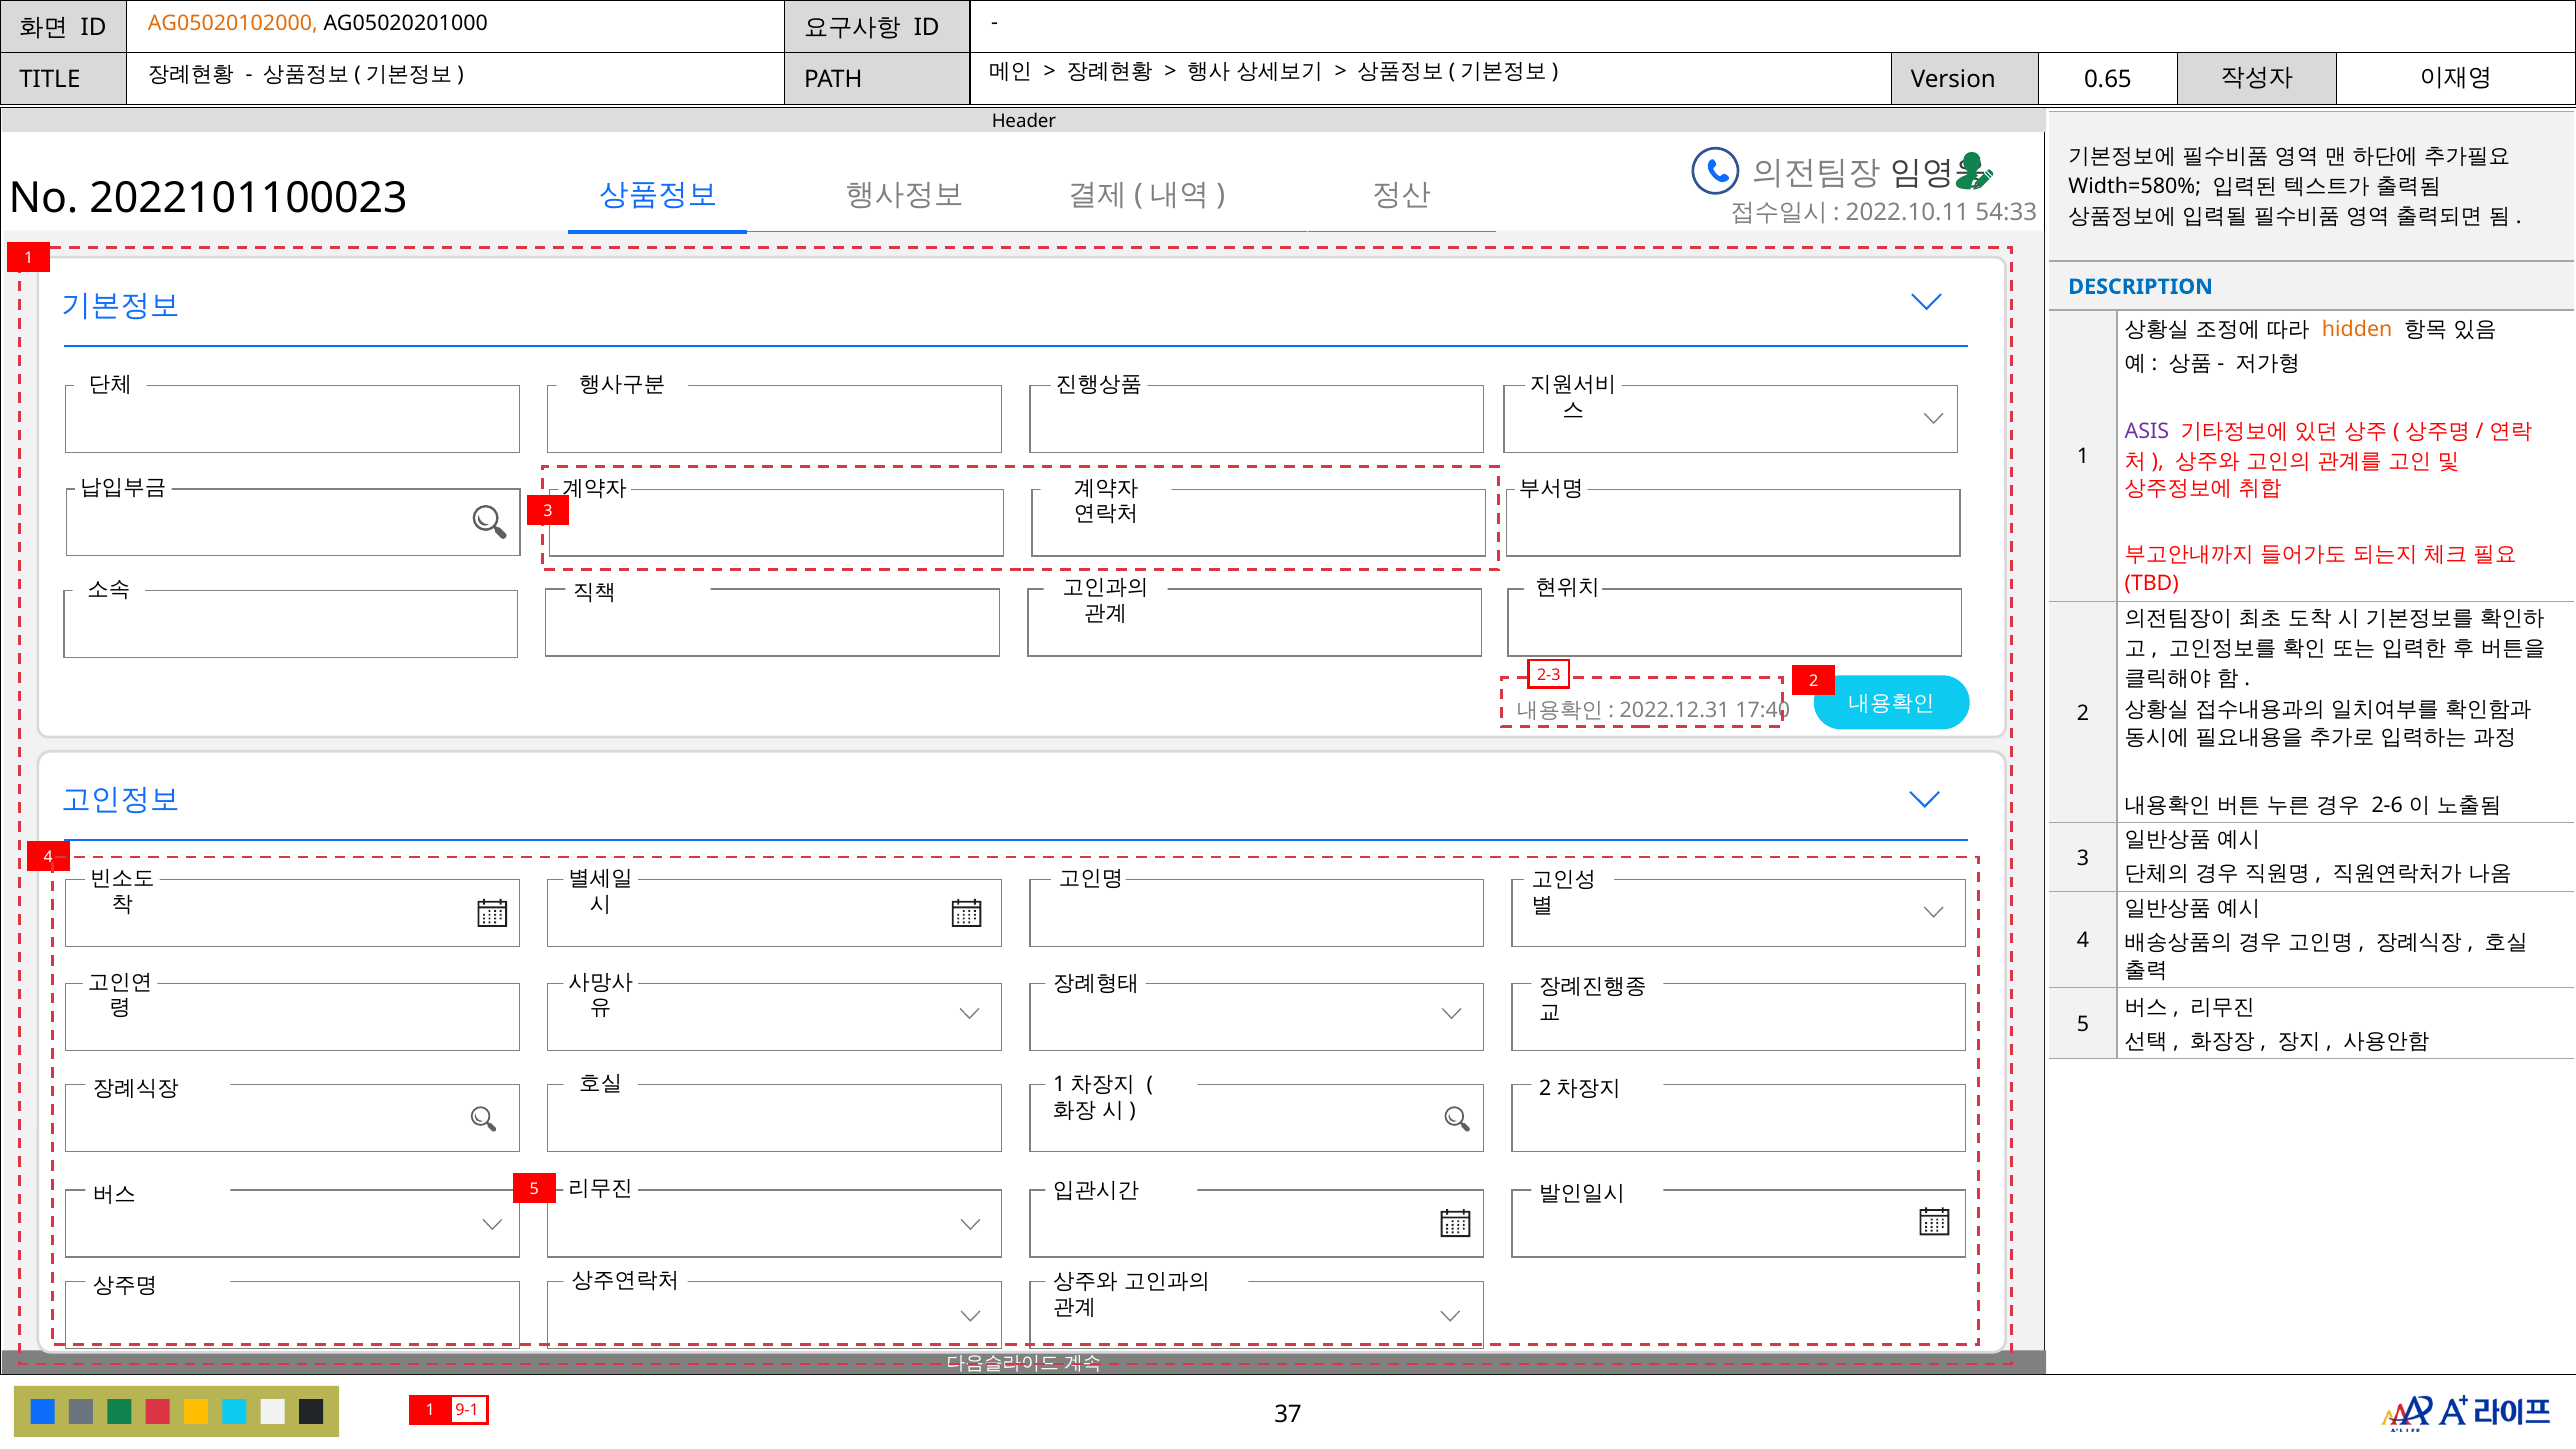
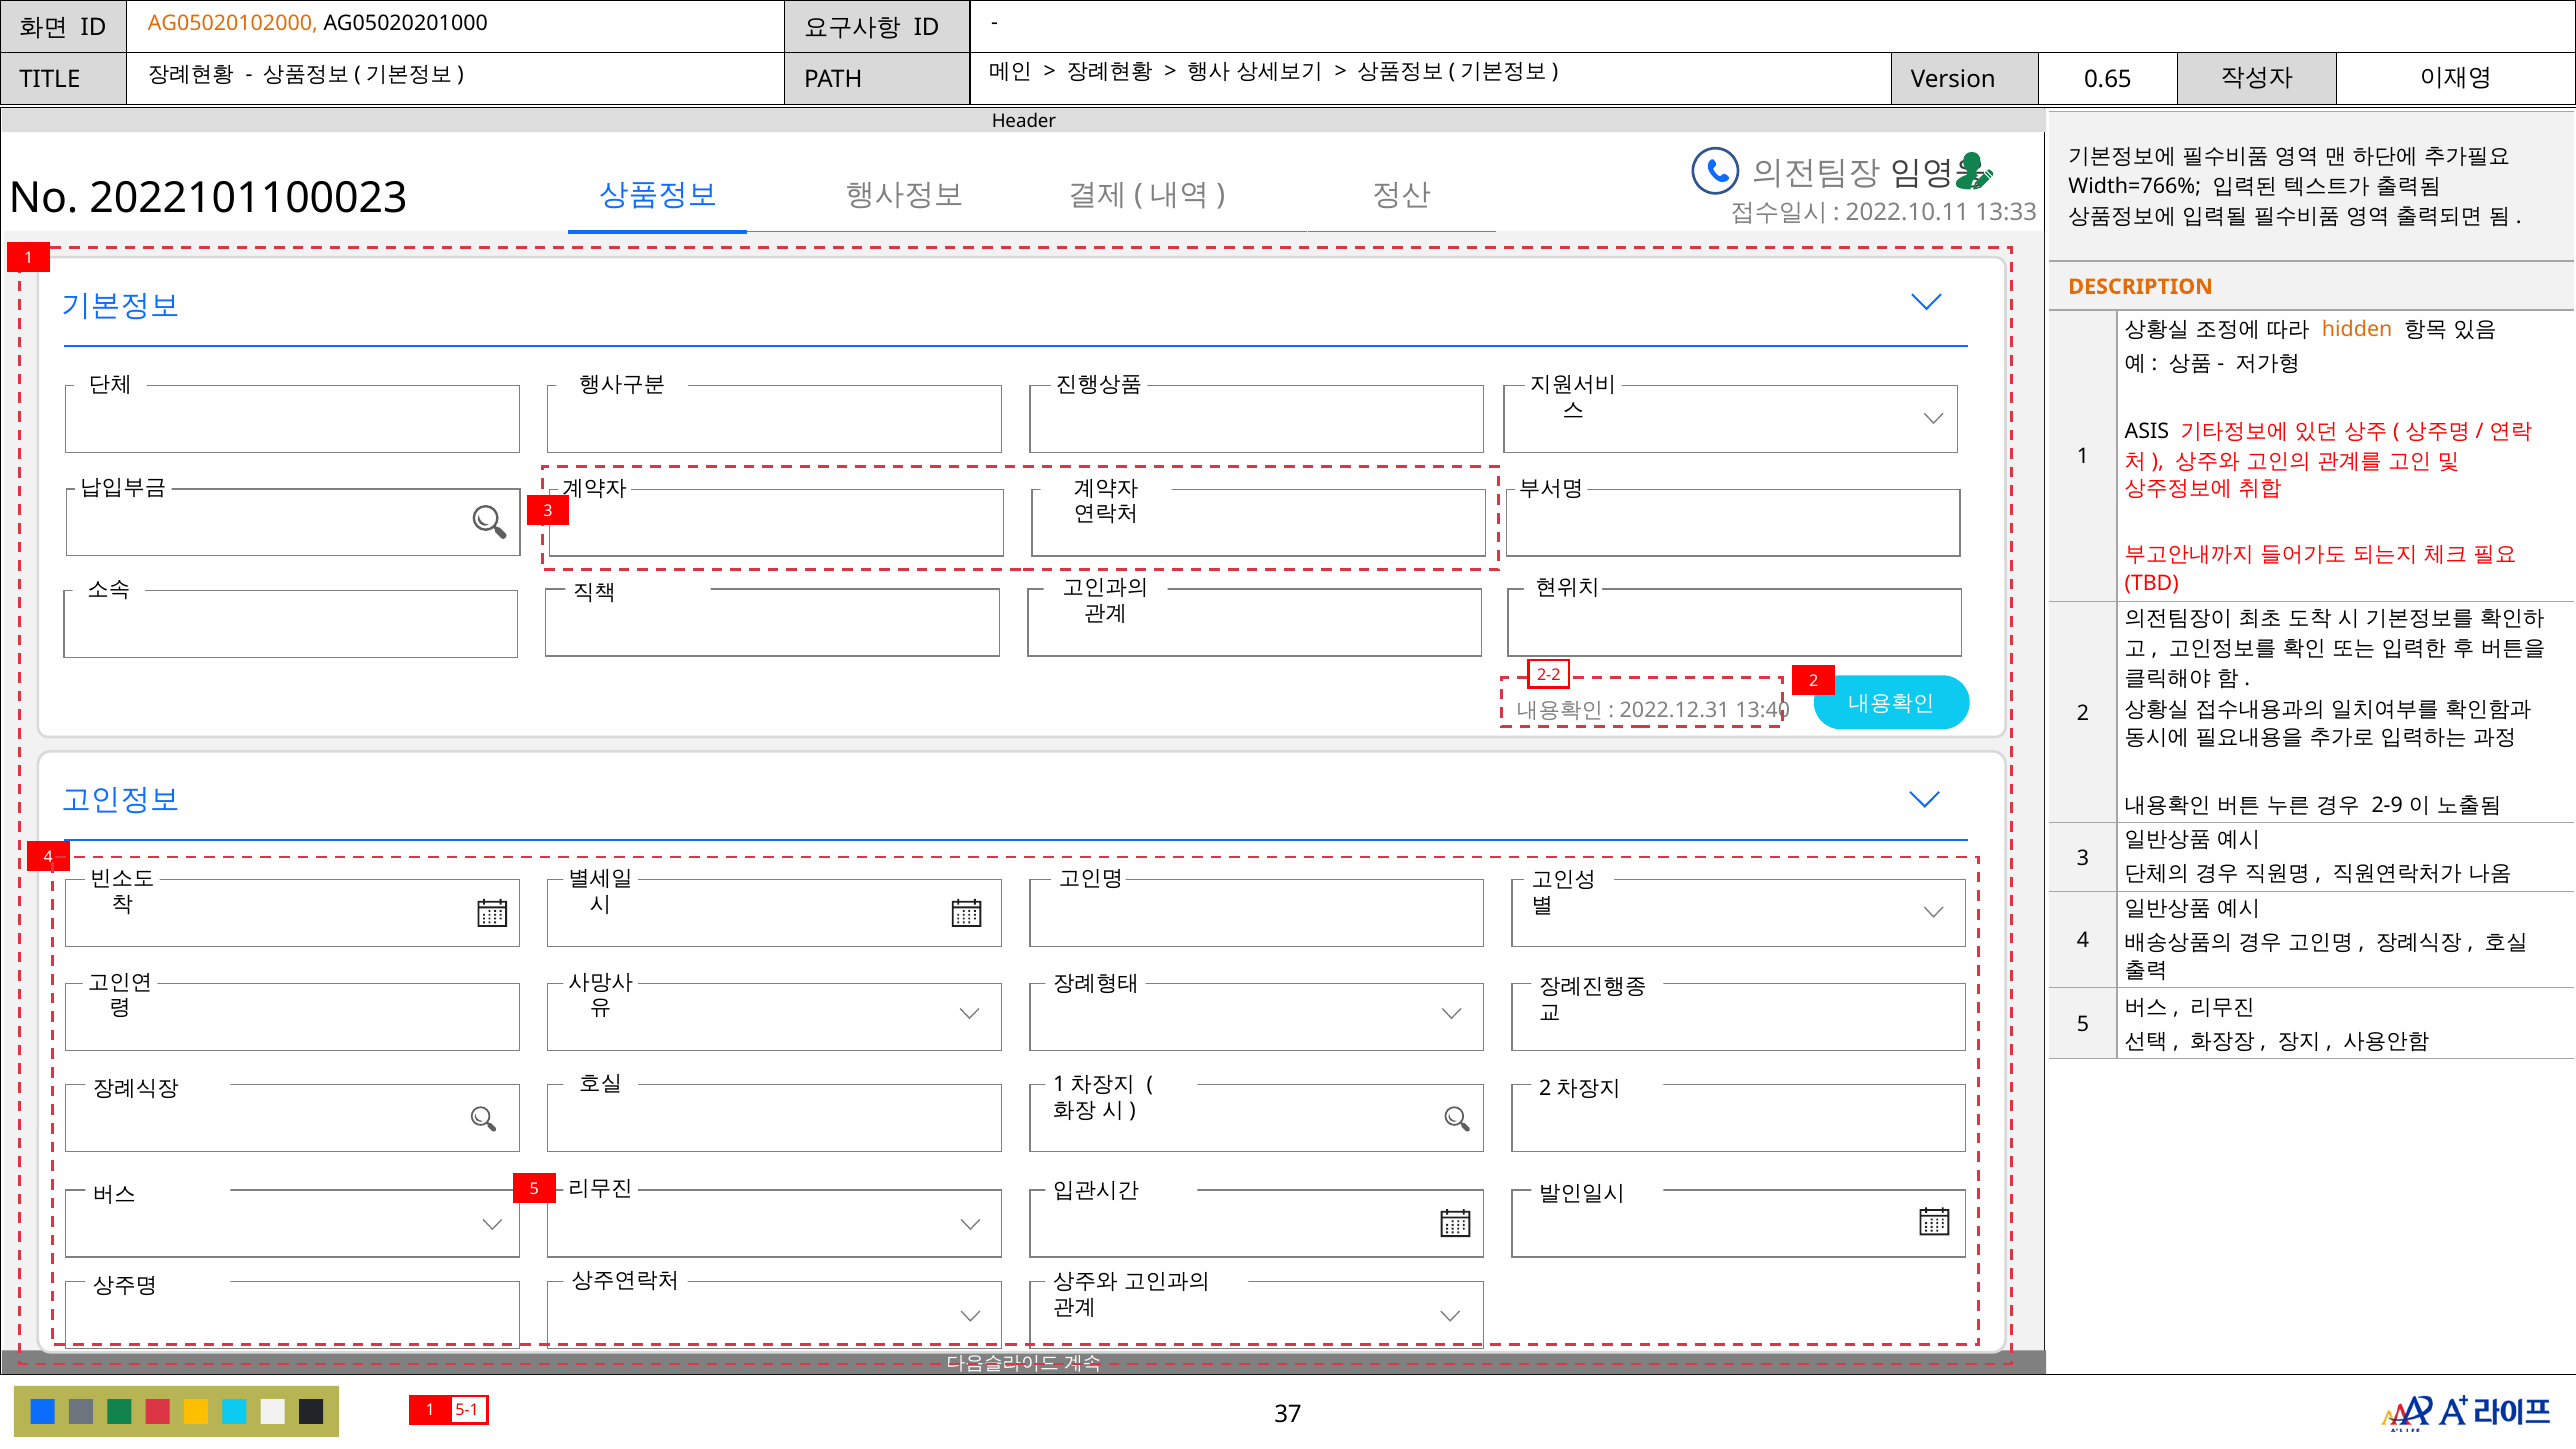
Width=580%: Width=580% -> Width=766%
54:33: 54:33 -> 13:33
DESCRIPTION colour: blue -> orange
ASIS colour: purple -> black
2-3: 2-3 -> 2-2
17:40: 17:40 -> 13:40
2-6: 2-6 -> 2-9
9-1: 9-1 -> 5-1
